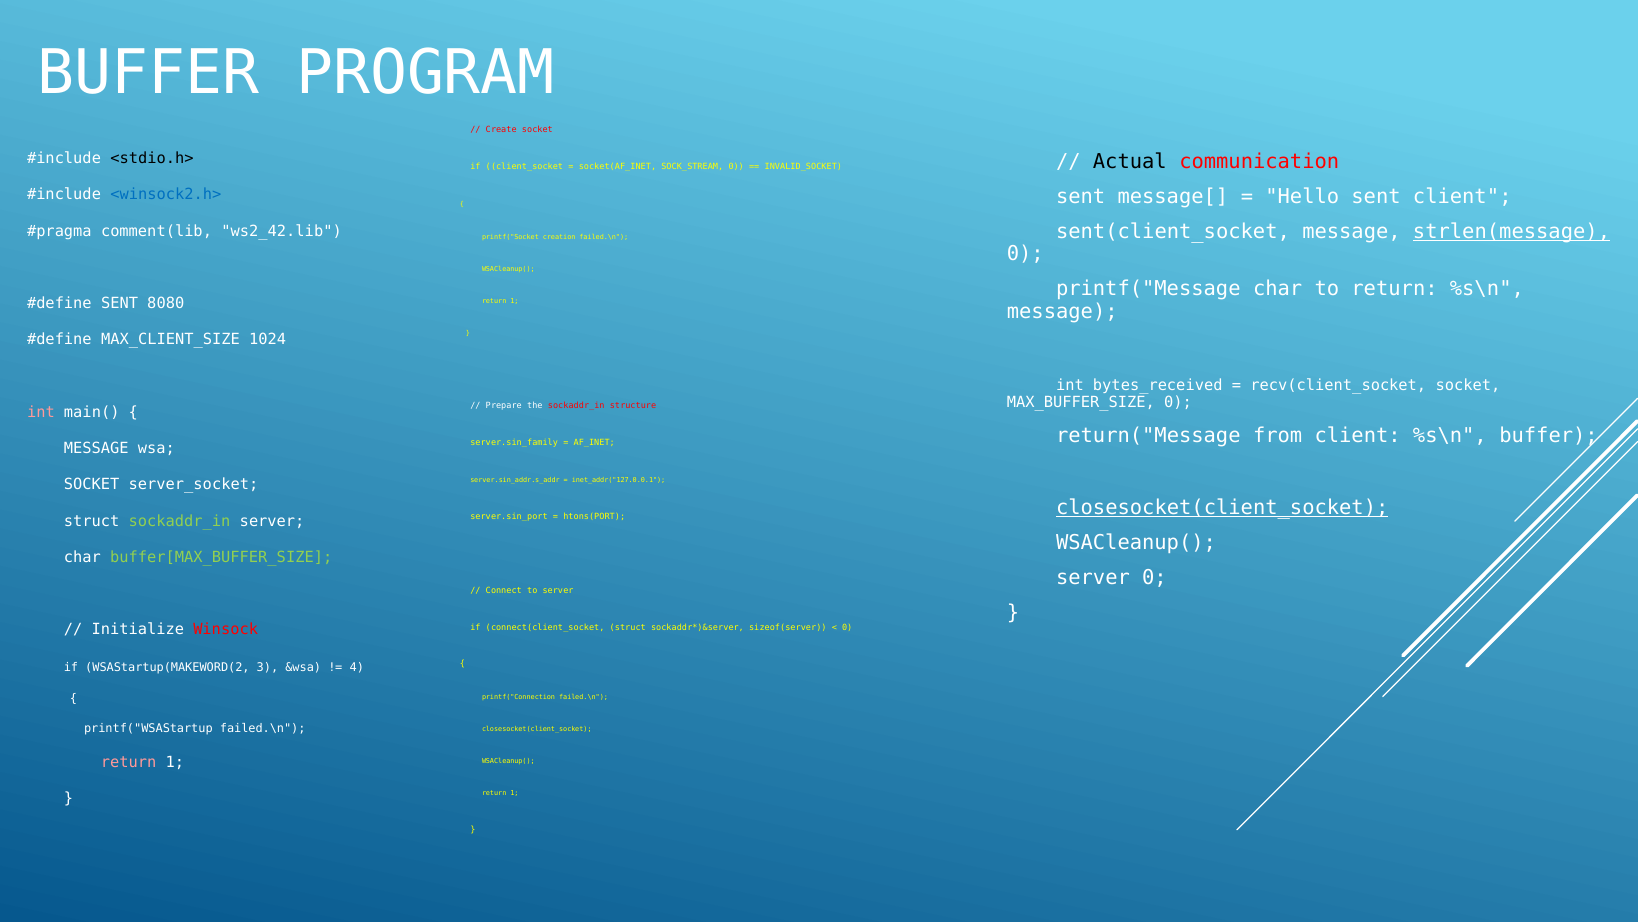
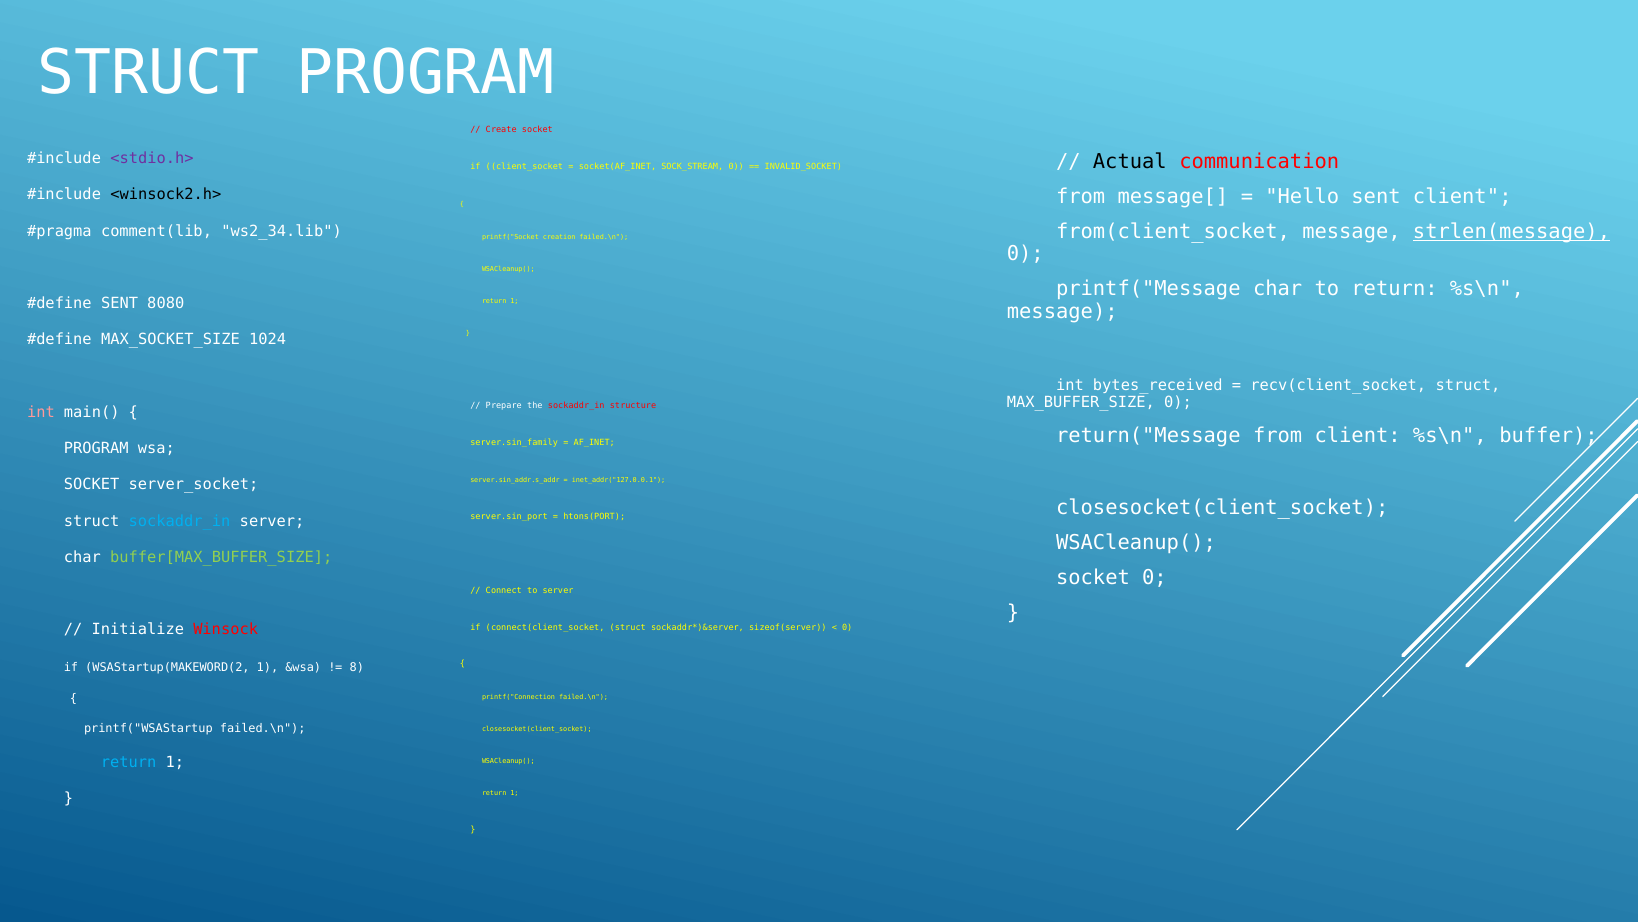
BUFFER at (149, 73): BUFFER -> STRUCT
<stdio.h> colour: black -> purple
<winsock2.h> colour: blue -> black
sent at (1081, 197): sent -> from
sent(client_socket: sent(client_socket -> from(client_socket
ws2_42.lib: ws2_42.lib -> ws2_34.lib
MAX_CLIENT_SIZE: MAX_CLIENT_SIZE -> MAX_SOCKET_SIZE
recv(client_socket socket: socket -> struct
MESSAGE at (96, 448): MESSAGE -> PROGRAM
closesocket(client_socket at (1222, 507) underline: present -> none
sockaddr_in at (180, 521) colour: light green -> light blue
server at (1093, 577): server -> socket
WSAStartup(MAKEWORD(2 3: 3 -> 1
4: 4 -> 8
return at (129, 762) colour: pink -> light blue
